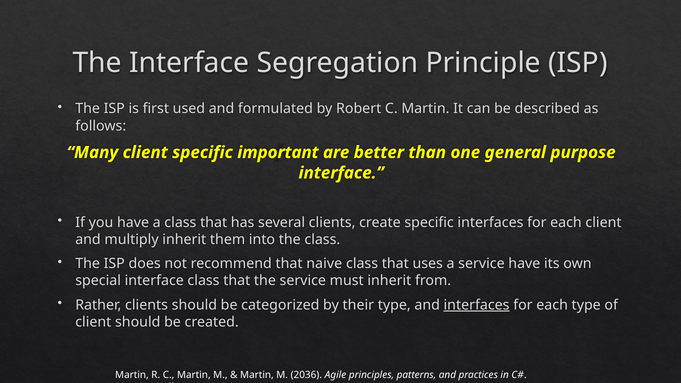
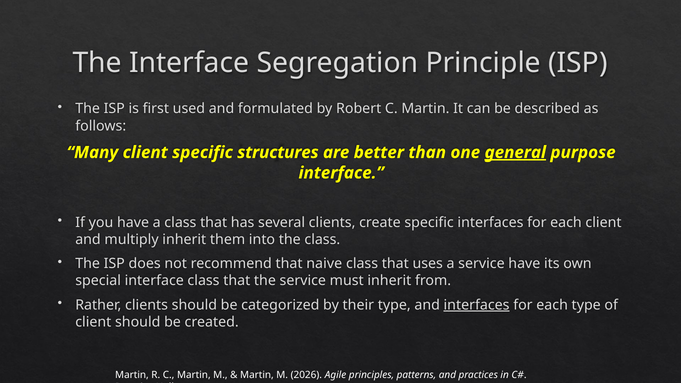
important: important -> structures
general underline: none -> present
2036: 2036 -> 2026
